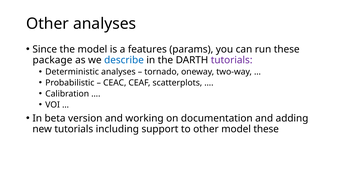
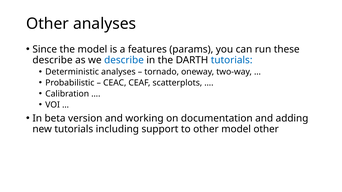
package at (53, 60): package -> describe
tutorials at (232, 60) colour: purple -> blue
model these: these -> other
